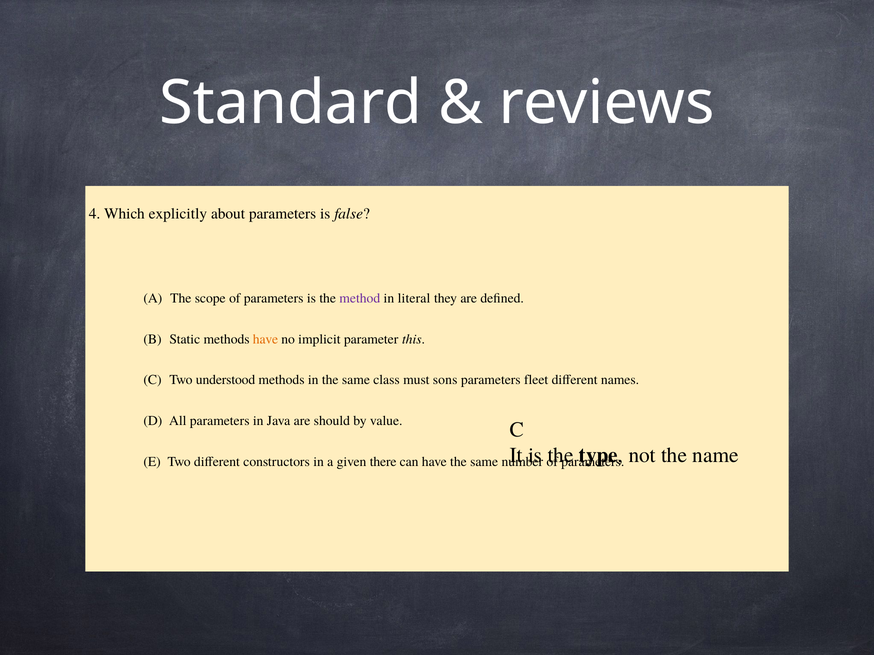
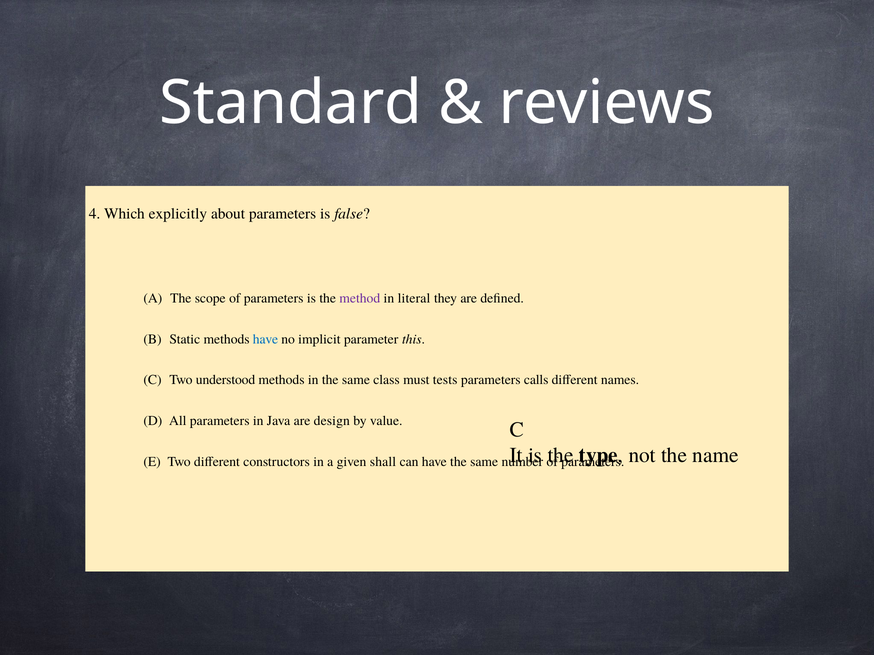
have at (266, 339) colour: orange -> blue
sons: sons -> tests
fleet: fleet -> calls
should: should -> design
there: there -> shall
